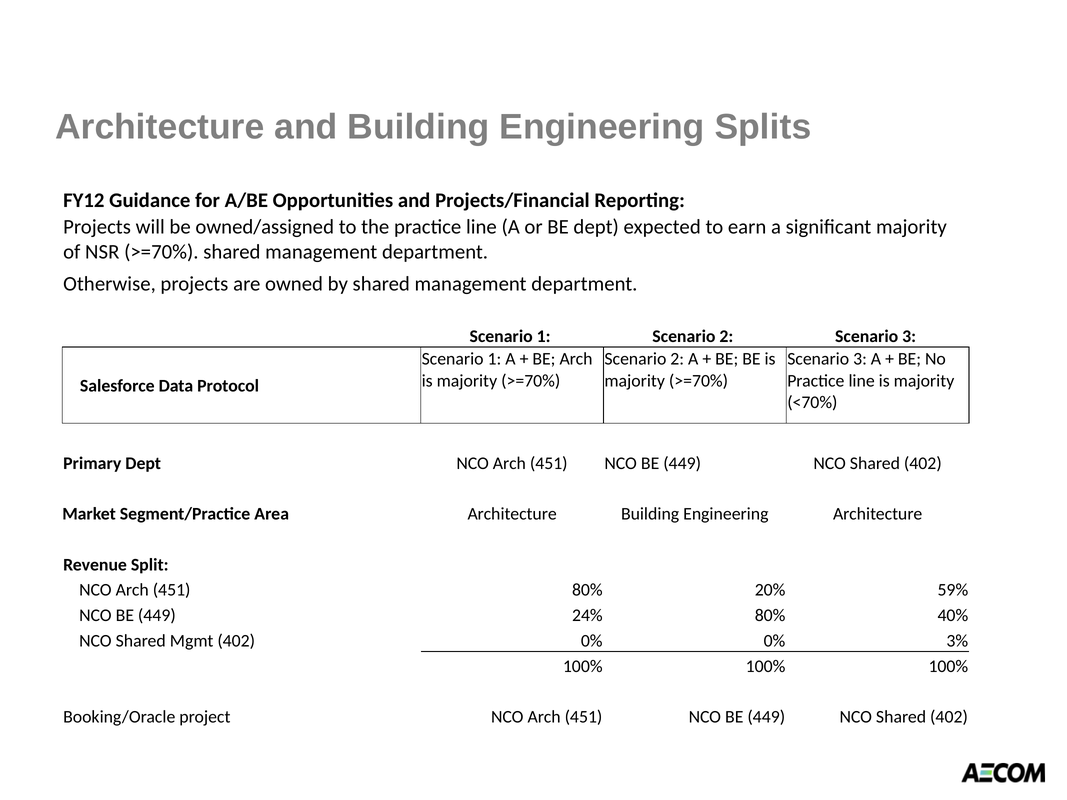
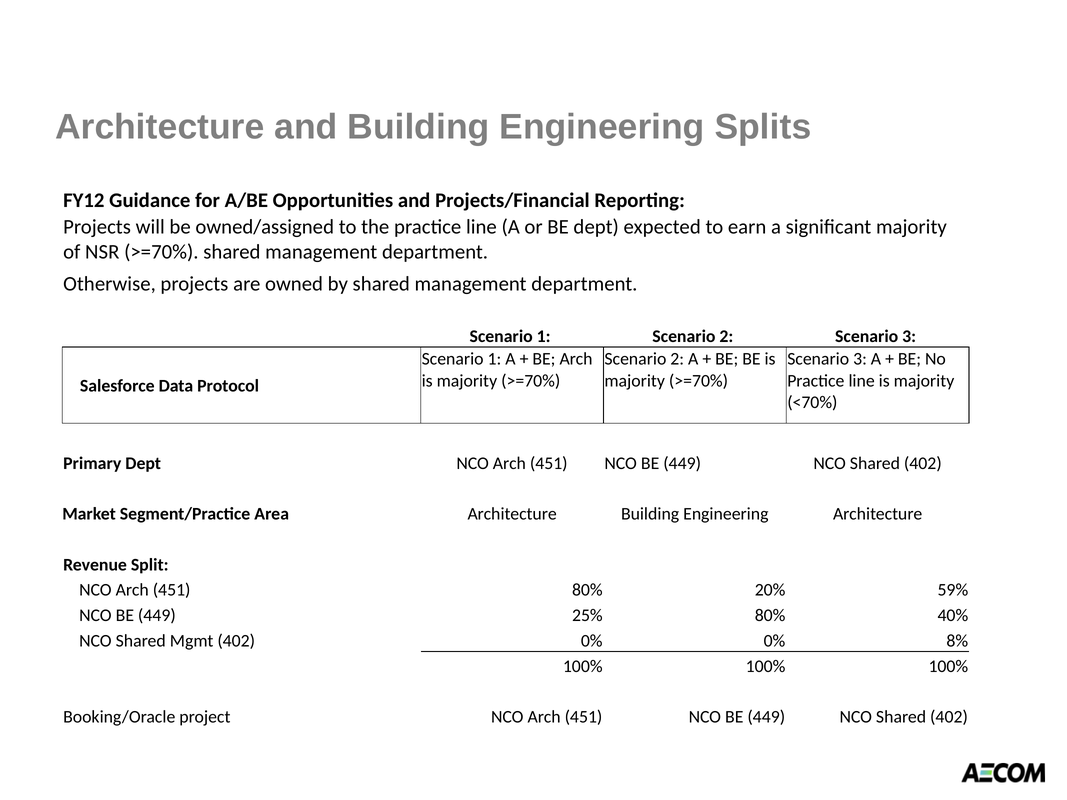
24%: 24% -> 25%
3%: 3% -> 8%
